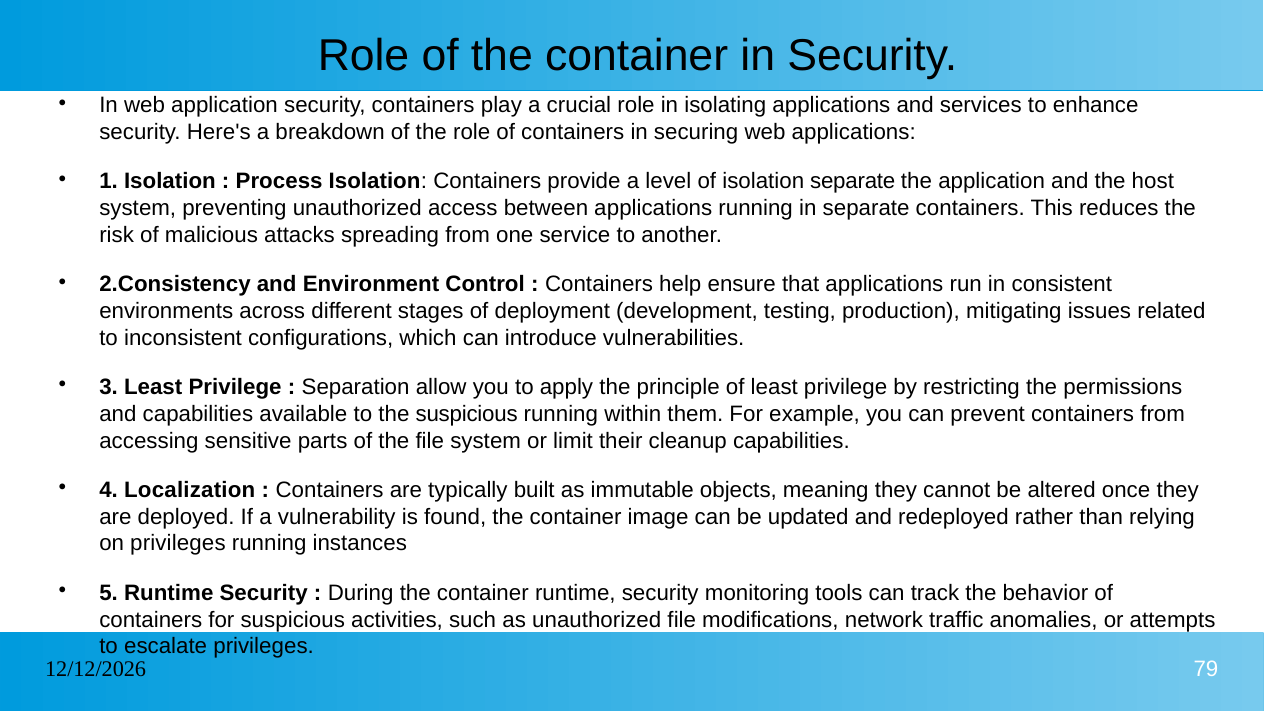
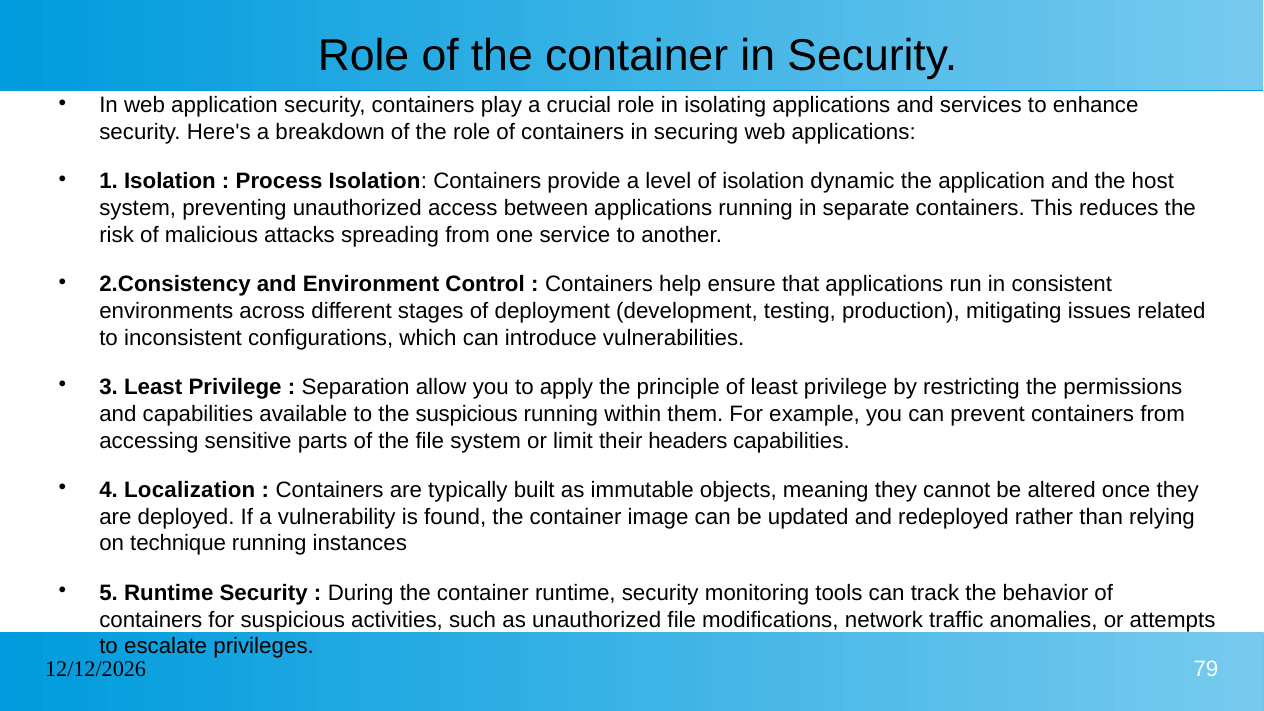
isolation separate: separate -> dynamic
cleanup: cleanup -> headers
on privileges: privileges -> technique
